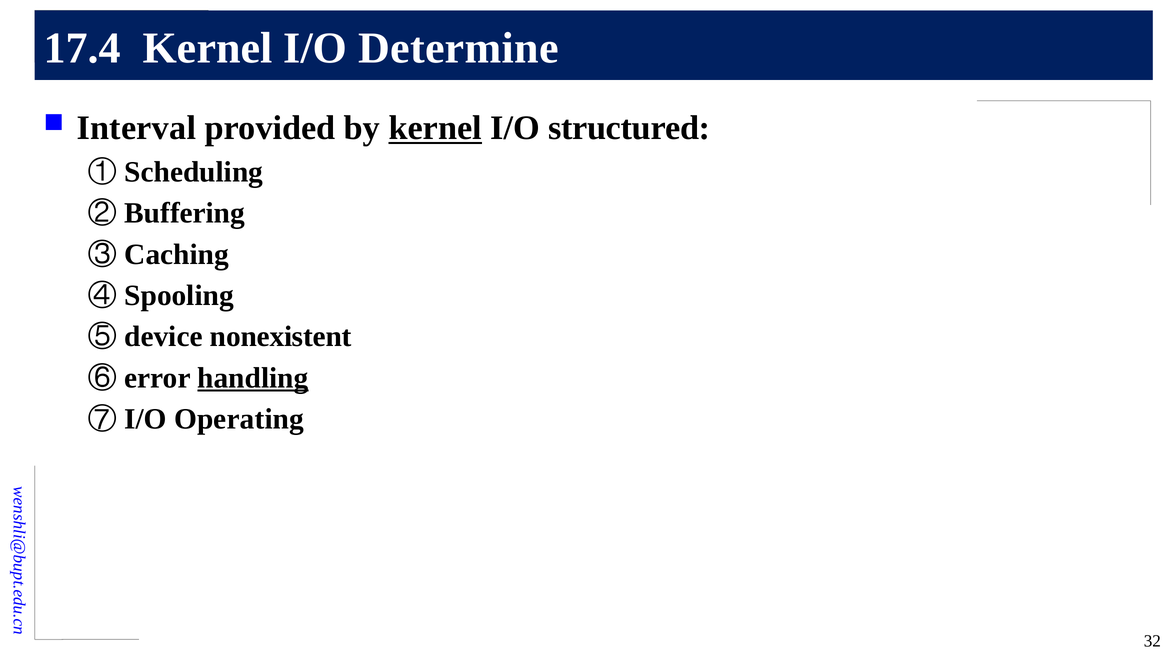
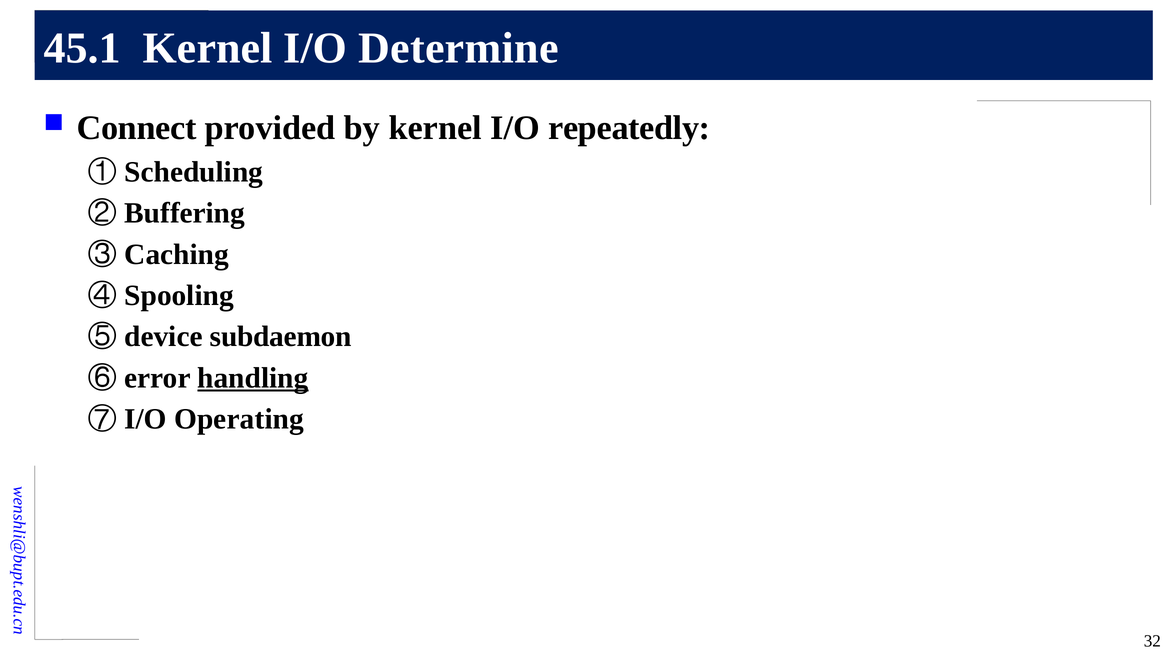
17.4: 17.4 -> 45.1
Interval: Interval -> Connect
kernel at (435, 128) underline: present -> none
structured: structured -> repeatedly
nonexistent: nonexistent -> subdaemon
